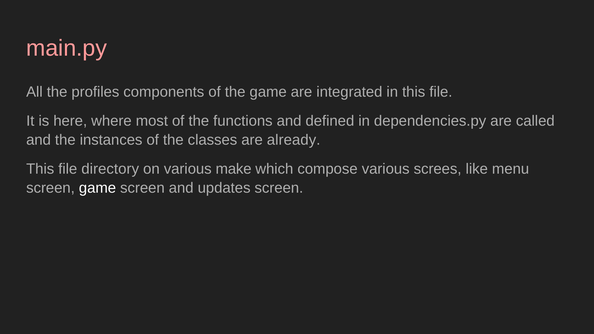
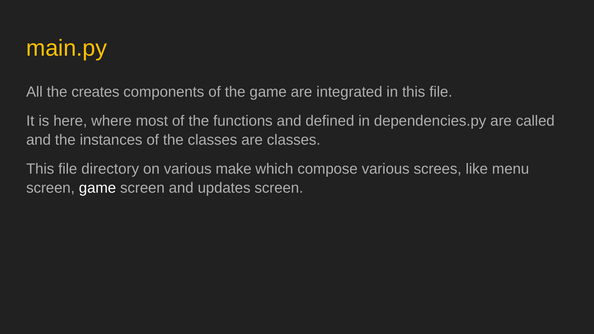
main.py colour: pink -> yellow
profiles: profiles -> creates
are already: already -> classes
